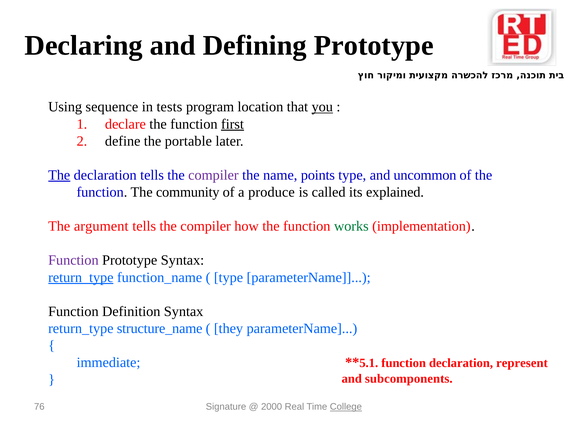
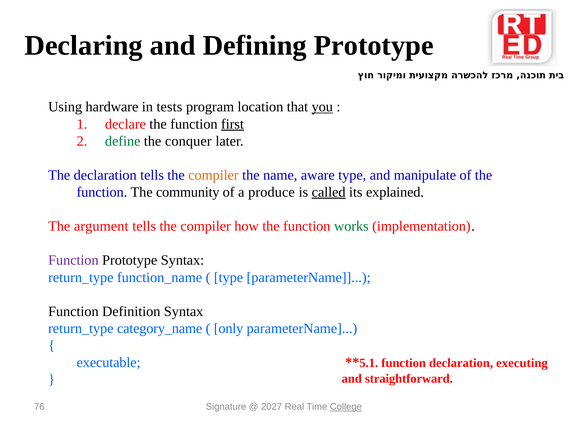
sequence: sequence -> hardware
define colour: black -> green
portable: portable -> conquer
The at (59, 175) underline: present -> none
compiler at (213, 175) colour: purple -> orange
points: points -> aware
uncommon: uncommon -> manipulate
called underline: none -> present
return_type at (81, 277) underline: present -> none
structure_name: structure_name -> category_name
they: they -> only
immediate: immediate -> executable
represent: represent -> executing
subcomponents: subcomponents -> straightforward
2000: 2000 -> 2027
